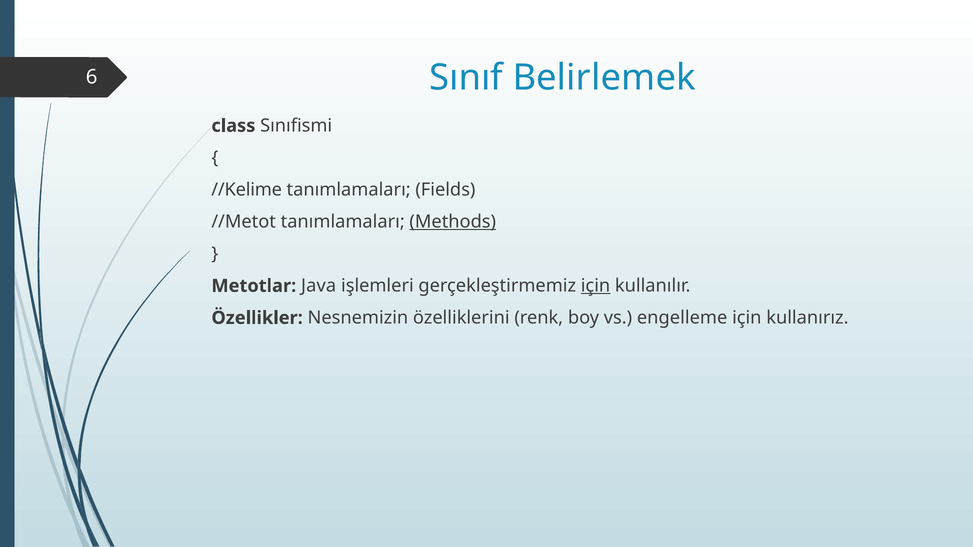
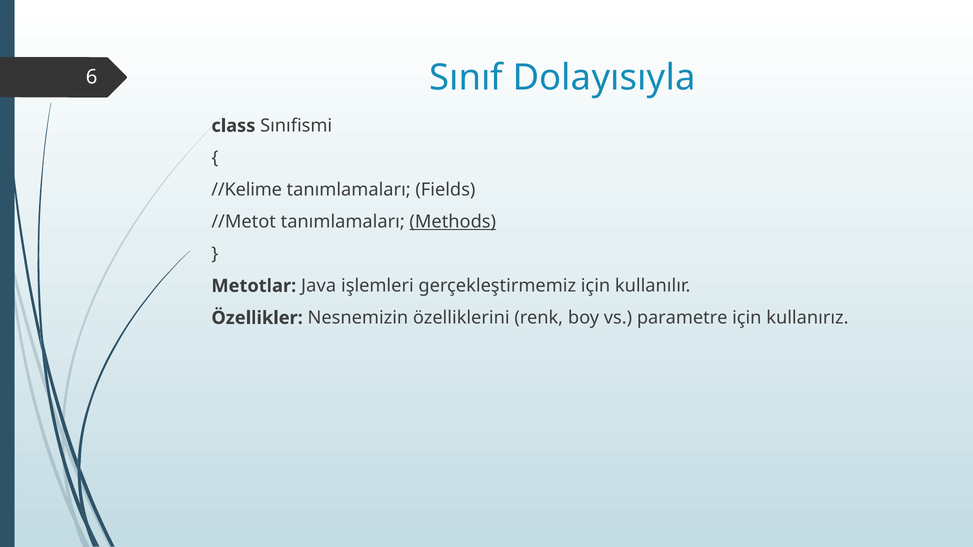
Belirlemek: Belirlemek -> Dolayısıyla
için at (596, 286) underline: present -> none
engelleme: engelleme -> parametre
